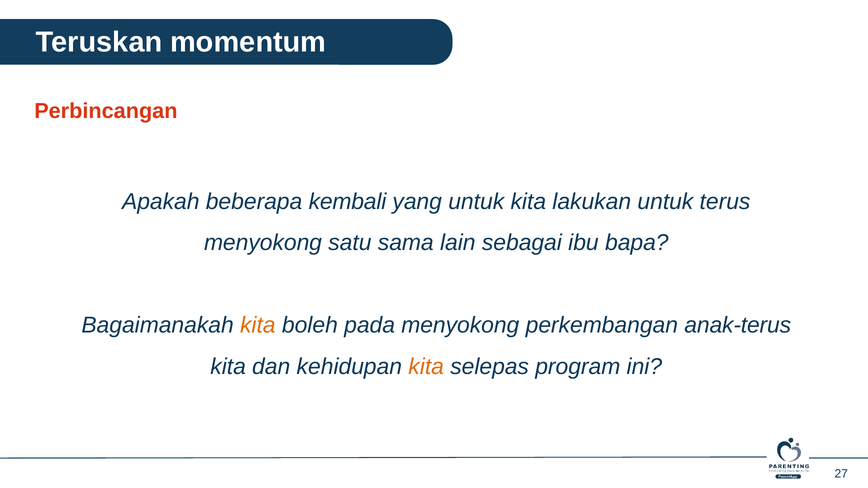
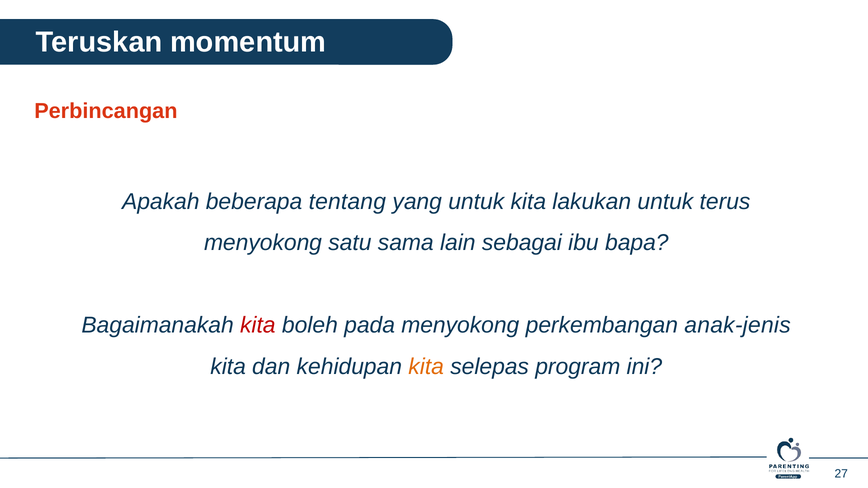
kembali: kembali -> tentang
kita at (258, 325) colour: orange -> red
anak-terus: anak-terus -> anak-jenis
